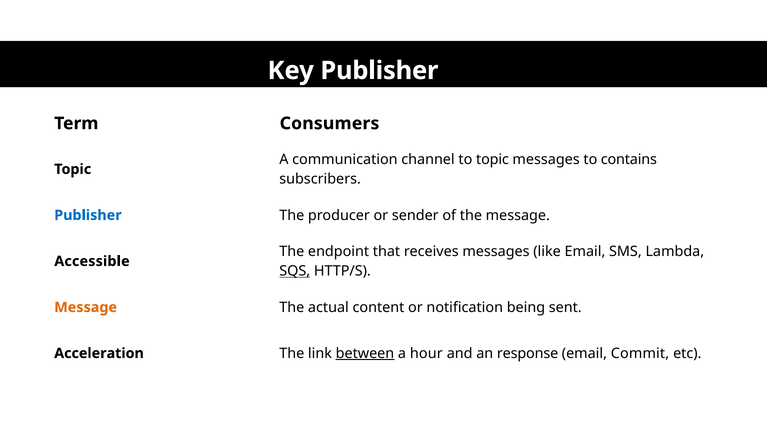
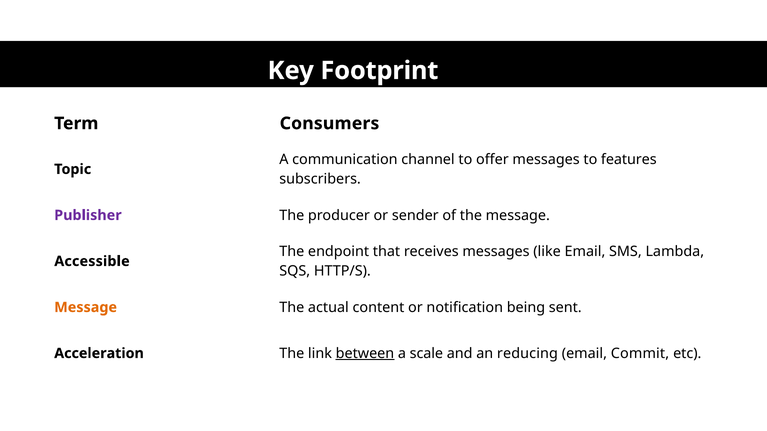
Key Publisher: Publisher -> Footprint
to topic: topic -> offer
contains: contains -> features
Publisher at (88, 215) colour: blue -> purple
SQS underline: present -> none
hour: hour -> scale
response: response -> reducing
